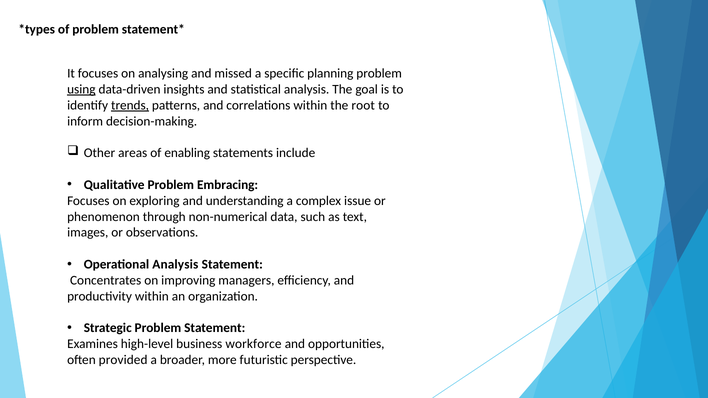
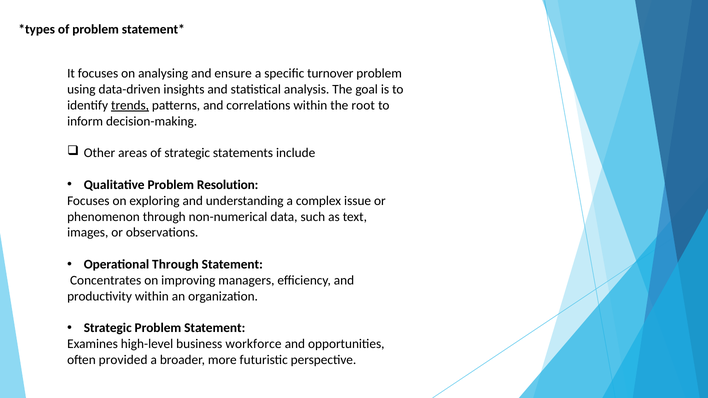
missed: missed -> ensure
planning: planning -> turnover
using underline: present -> none
of enabling: enabling -> strategic
Embracing: Embracing -> Resolution
Operational Analysis: Analysis -> Through
